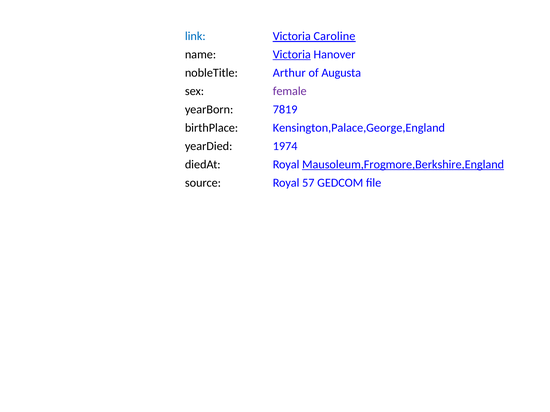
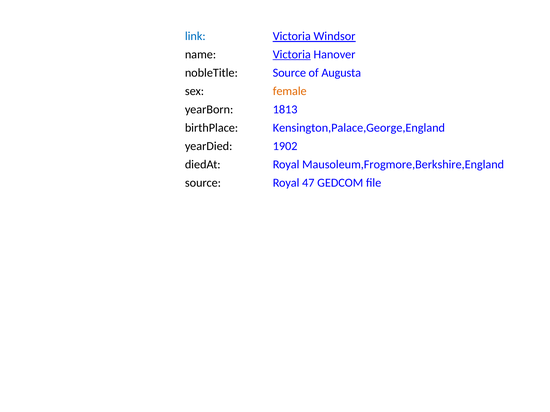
Caroline: Caroline -> Windsor
nobleTitle Arthur: Arthur -> Source
female colour: purple -> orange
7819: 7819 -> 1813
1974: 1974 -> 1902
Mausoleum,Frogmore,Berkshire,England underline: present -> none
57: 57 -> 47
